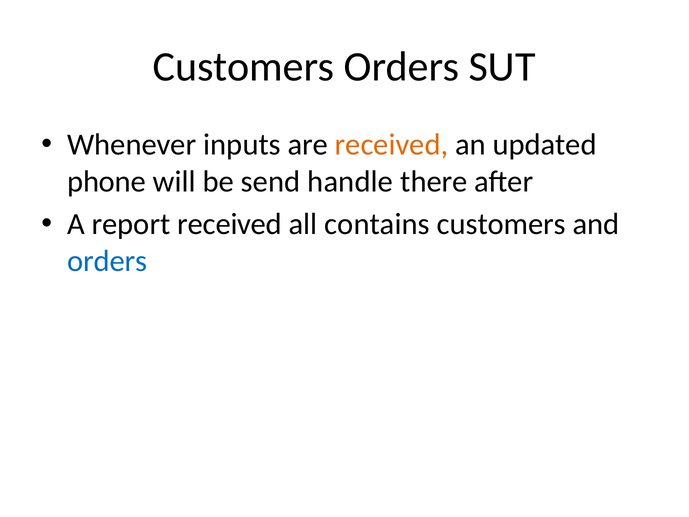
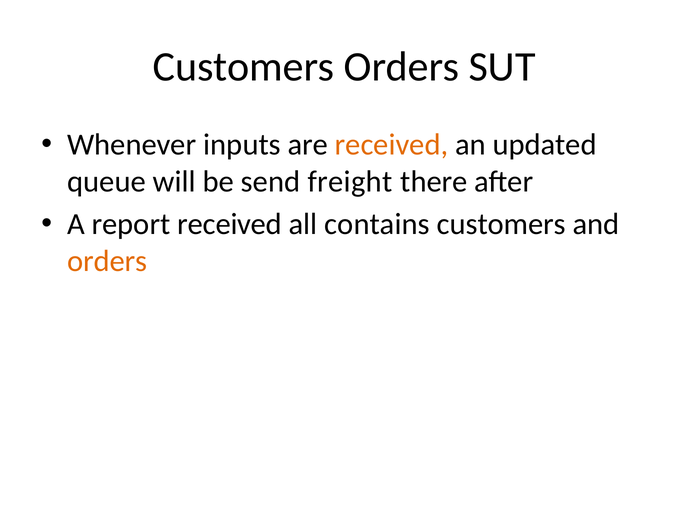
phone: phone -> queue
handle: handle -> freight
orders at (107, 261) colour: blue -> orange
